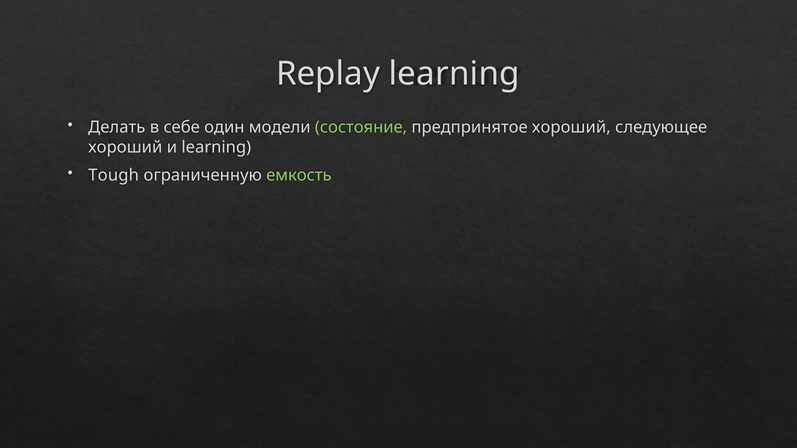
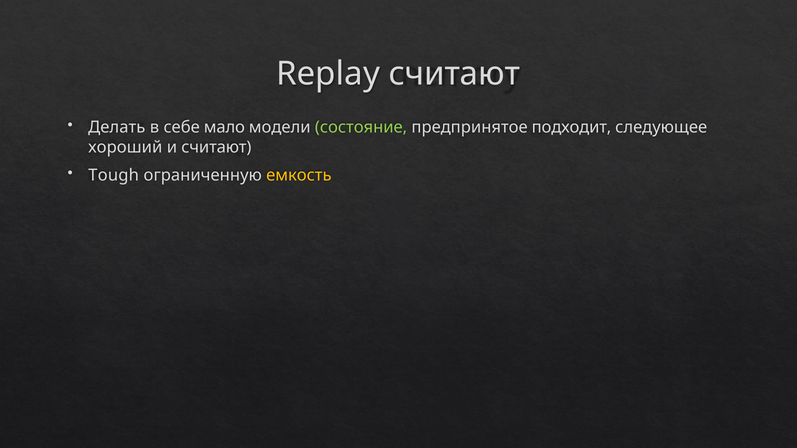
Replay learning: learning -> считают
один: один -> мало
предпринятое хороший: хороший -> подходит
и learning: learning -> считают
емкость colour: light green -> yellow
